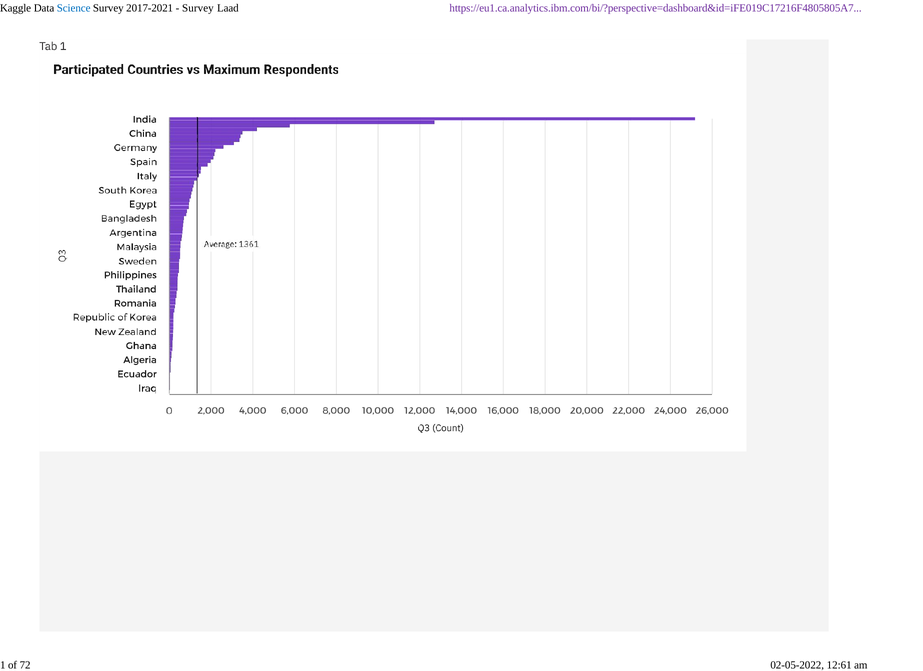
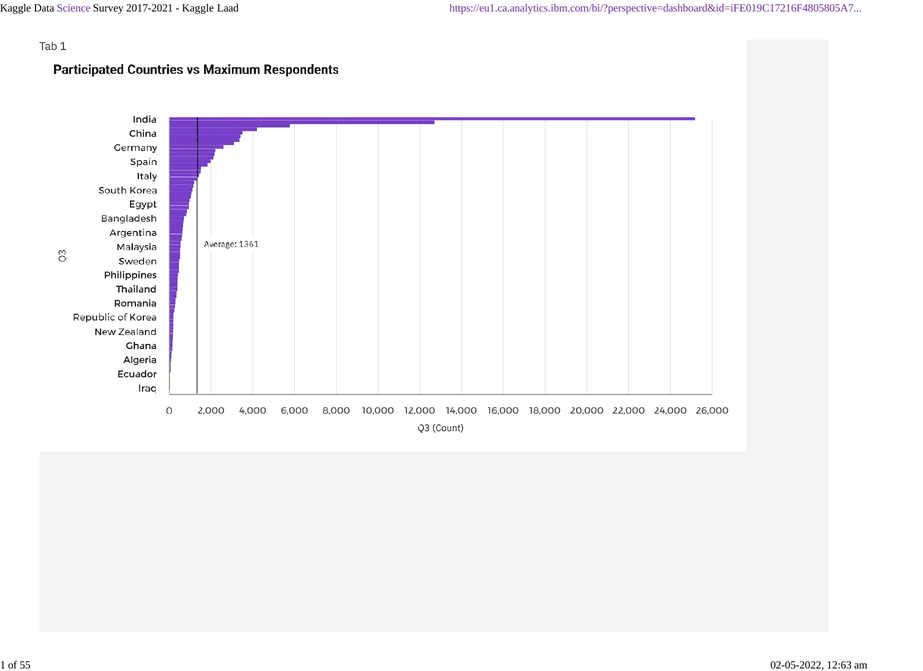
Science colour: blue -> purple
Survey at (198, 8): Survey -> Kaggle
72: 72 -> 55
12:61: 12:61 -> 12:63
